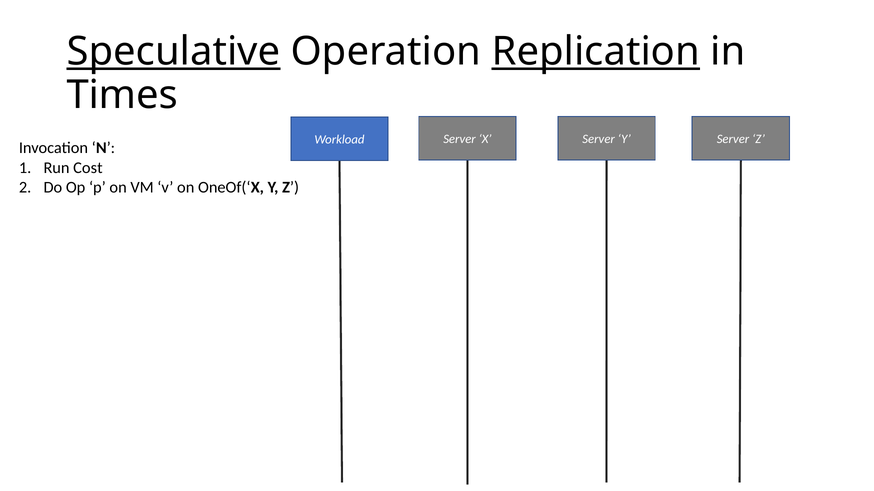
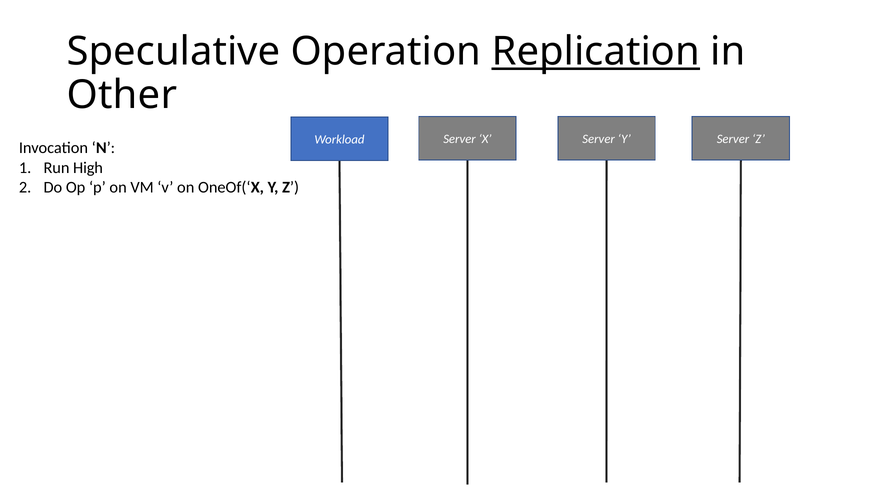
Speculative underline: present -> none
Times: Times -> Other
Cost: Cost -> High
